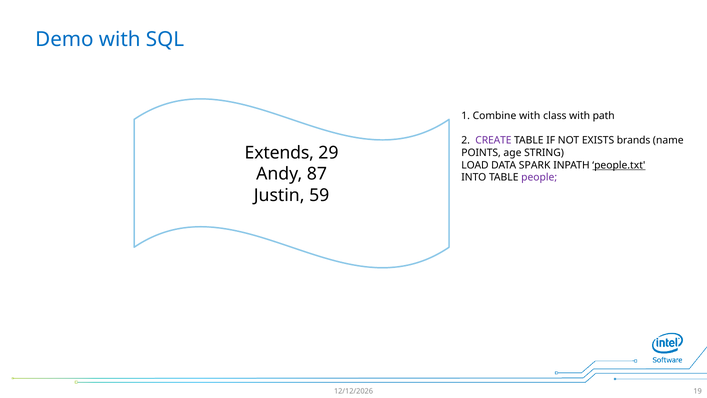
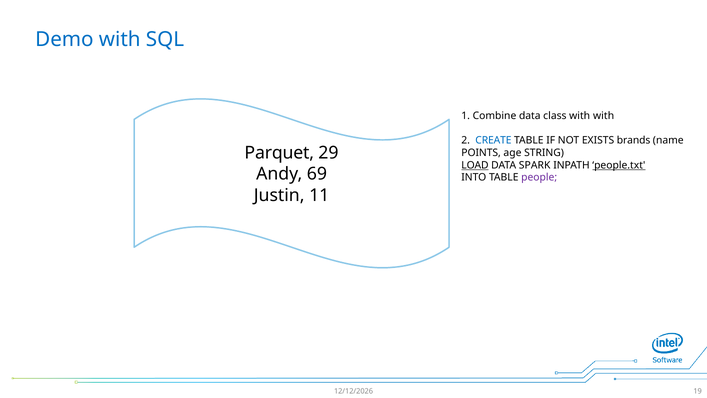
Combine with: with -> data
with path: path -> with
CREATE colour: purple -> blue
Extends: Extends -> Parquet
LOAD underline: none -> present
87: 87 -> 69
59: 59 -> 11
